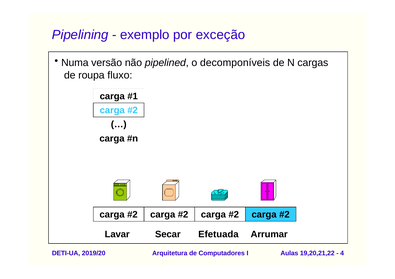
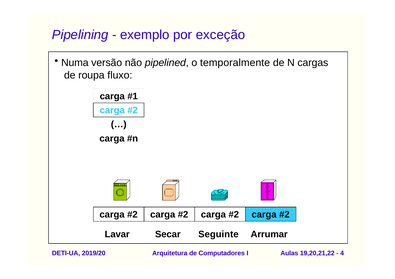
decomponíveis: decomponíveis -> temporalmente
Efetuada: Efetuada -> Seguinte
